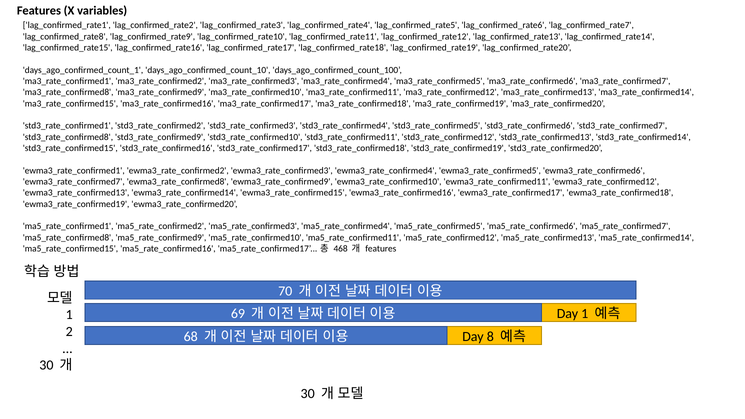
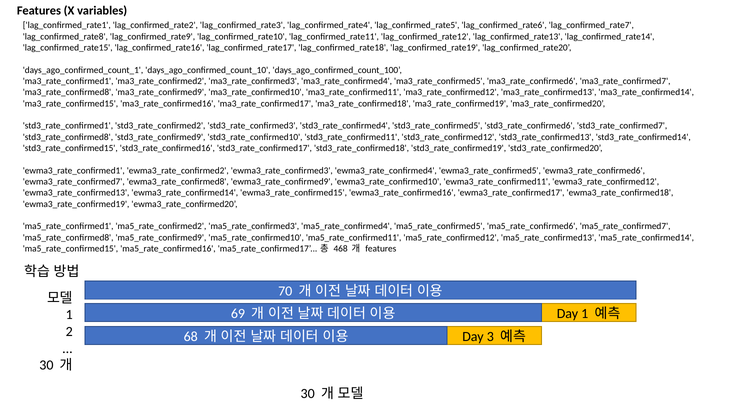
8: 8 -> 3
